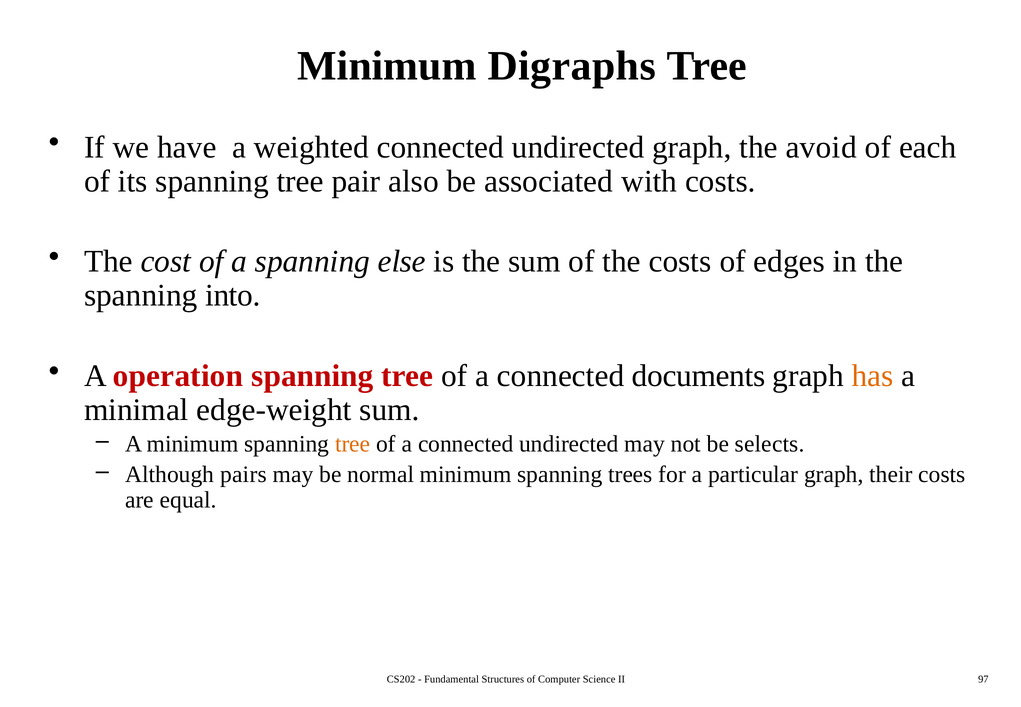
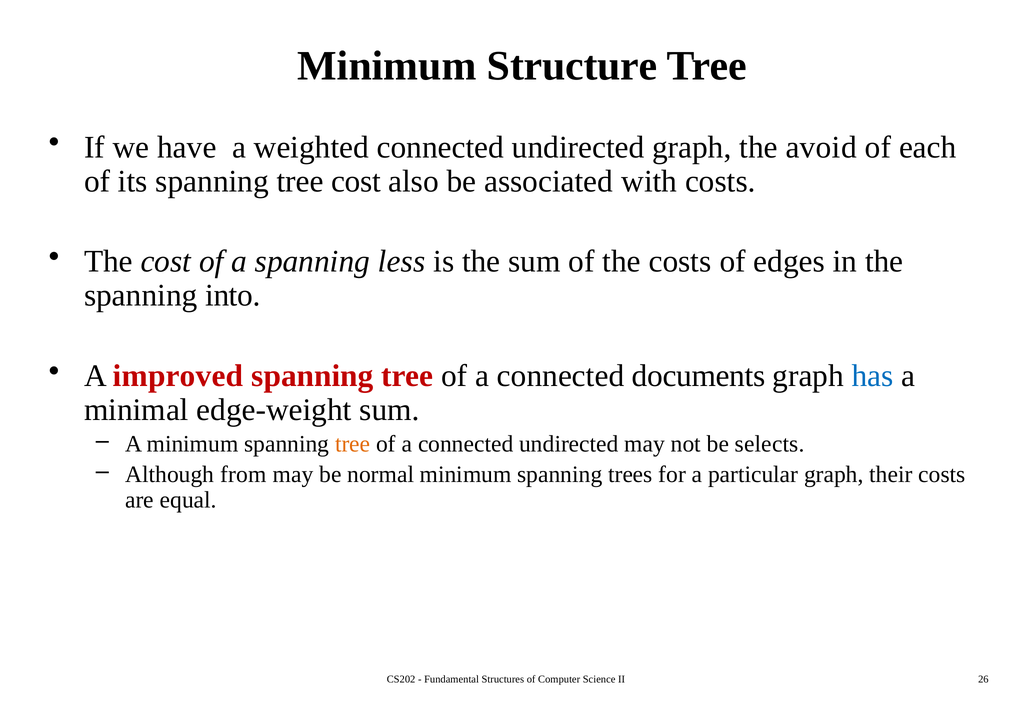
Digraphs: Digraphs -> Structure
tree pair: pair -> cost
else: else -> less
operation: operation -> improved
has colour: orange -> blue
pairs: pairs -> from
97: 97 -> 26
